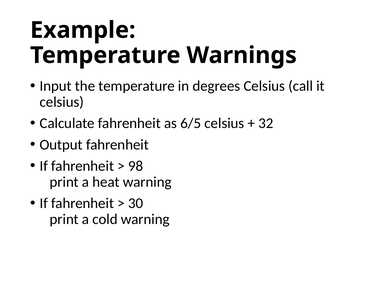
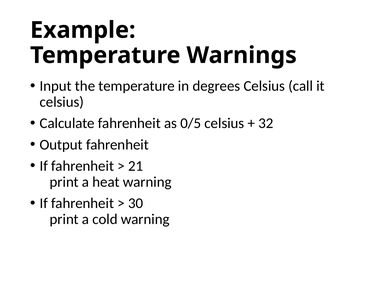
6/5: 6/5 -> 0/5
98: 98 -> 21
